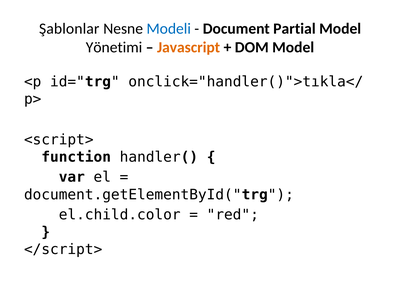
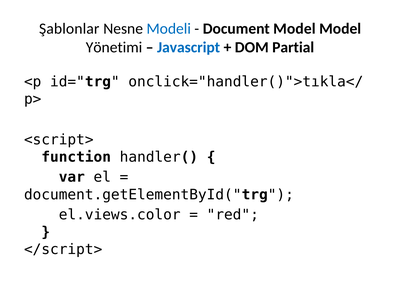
Document Partial: Partial -> Model
Javascript colour: orange -> blue
DOM Model: Model -> Partial
el.child.color: el.child.color -> el.views.color
